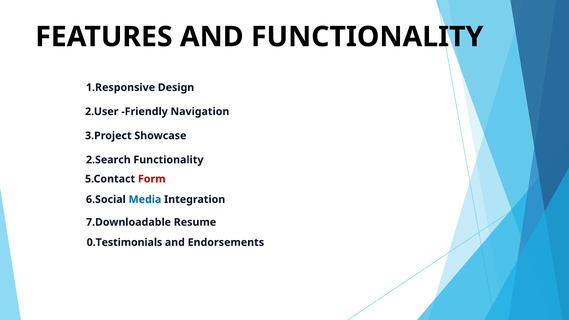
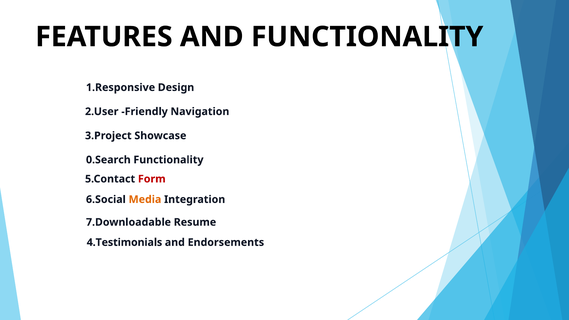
2.Search: 2.Search -> 0.Search
Media colour: blue -> orange
0.Testimonials: 0.Testimonials -> 4.Testimonials
